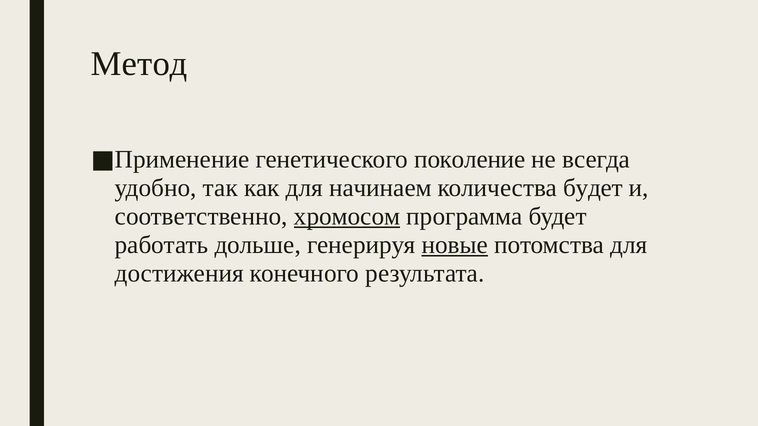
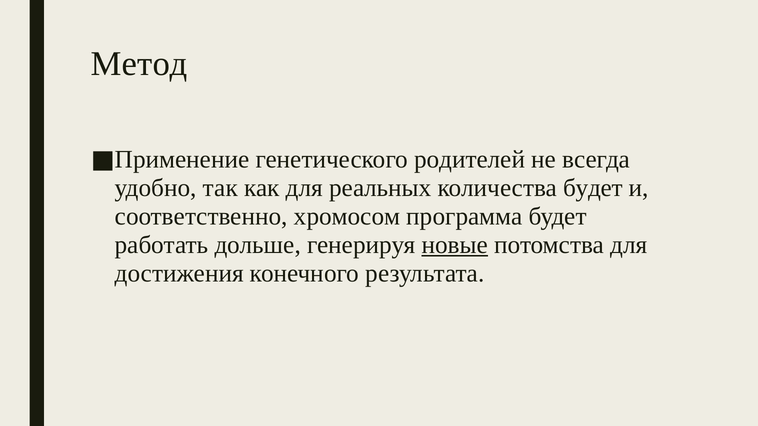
поколение: поколение -> родителей
начинаем: начинаем -> реальных
хромосом underline: present -> none
